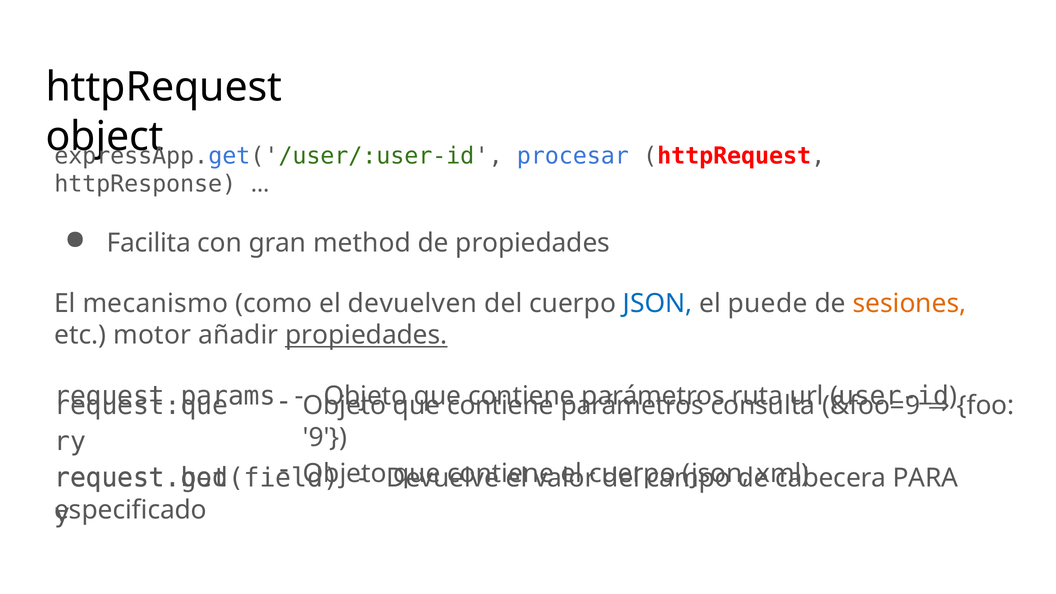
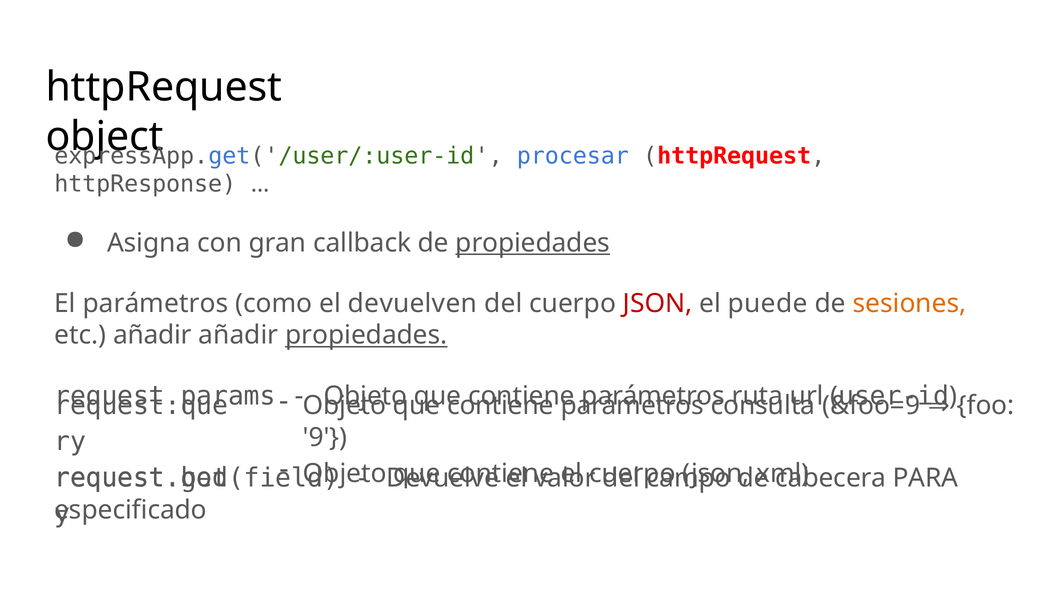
Facilita: Facilita -> Asigna
method: method -> callback
propiedades at (533, 243) underline: none -> present
El mecanismo: mecanismo -> parámetros
JSON at (658, 304) colour: blue -> red
etc motor: motor -> añadir
